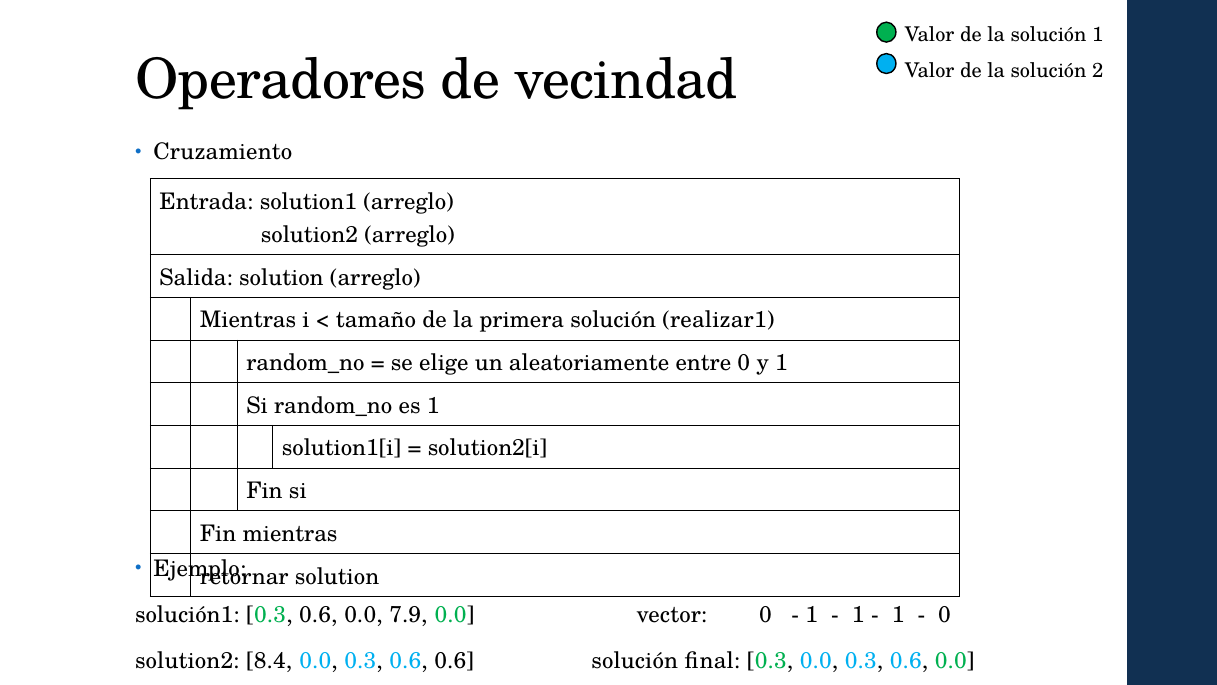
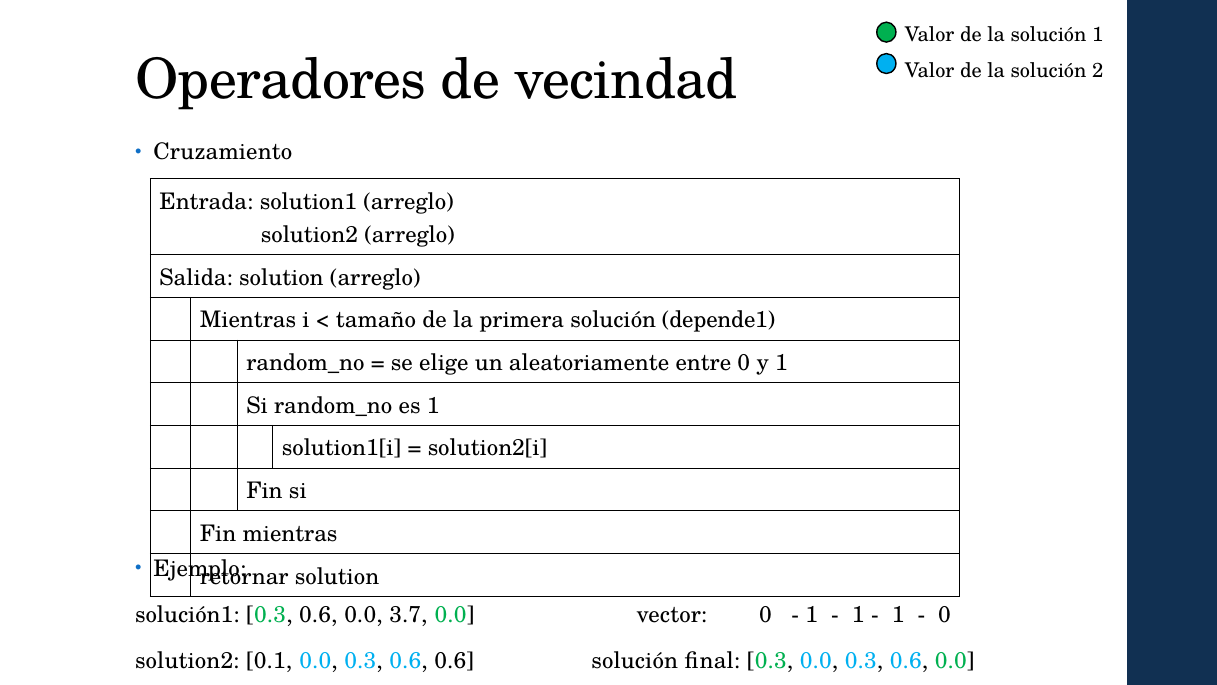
realizar1: realizar1 -> depende1
7.9: 7.9 -> 3.7
8.4: 8.4 -> 0.1
